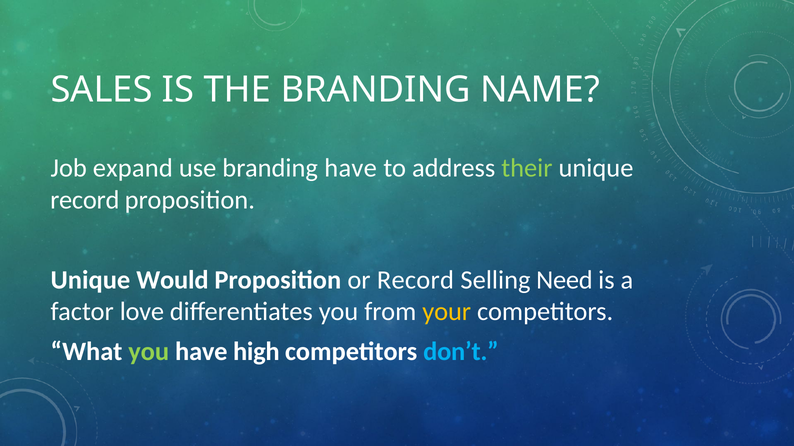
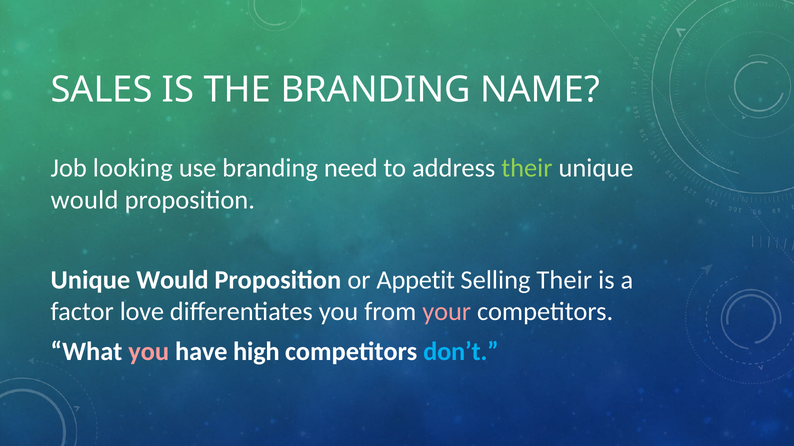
expand: expand -> looking
branding have: have -> need
record at (85, 200): record -> would
or Record: Record -> Appetit
Selling Need: Need -> Their
your colour: yellow -> pink
you at (149, 352) colour: light green -> pink
